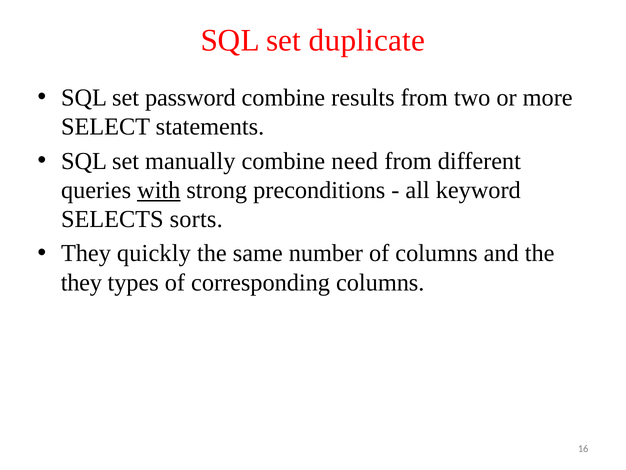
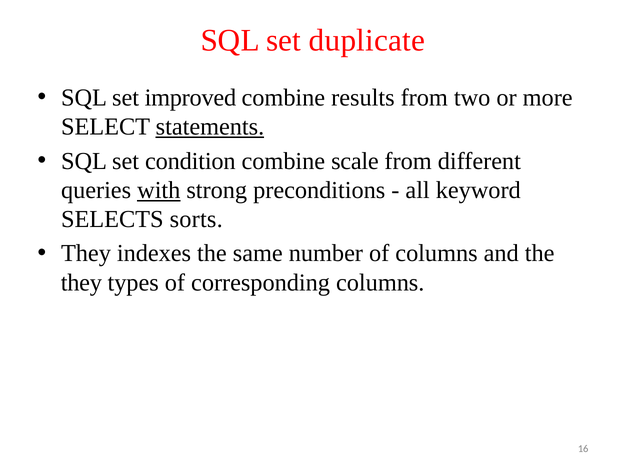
password: password -> improved
statements underline: none -> present
manually: manually -> condition
need: need -> scale
quickly: quickly -> indexes
